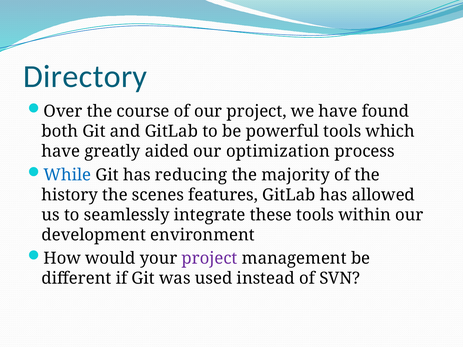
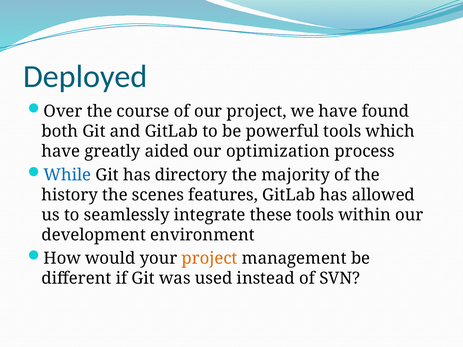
Directory: Directory -> Deployed
reducing: reducing -> directory
project at (210, 259) colour: purple -> orange
